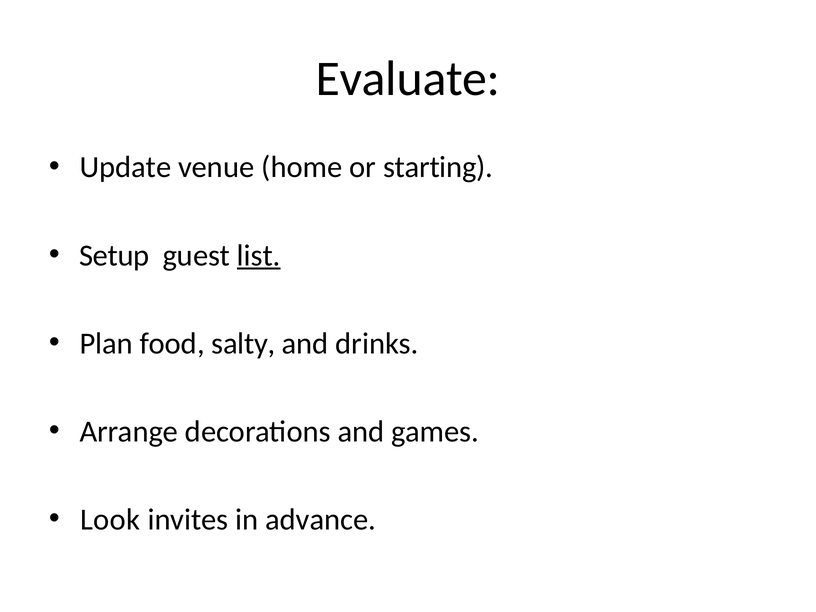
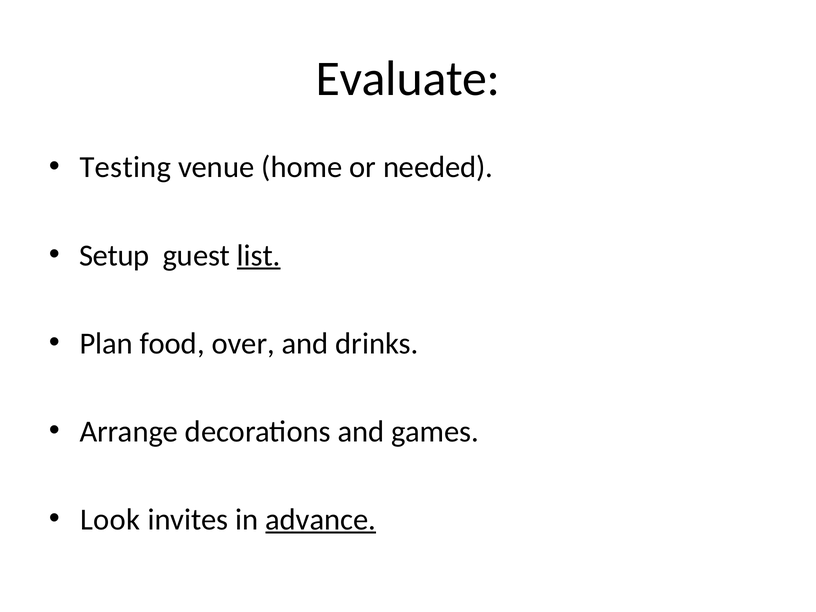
Update: Update -> Testing
starting: starting -> needed
salty: salty -> over
advance underline: none -> present
